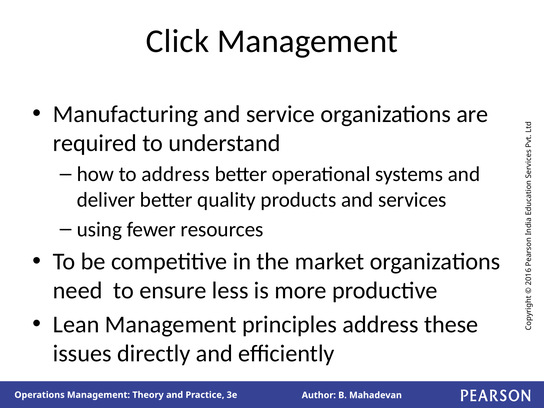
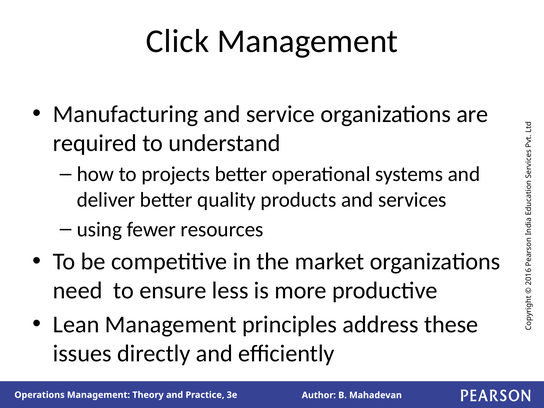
to address: address -> projects
